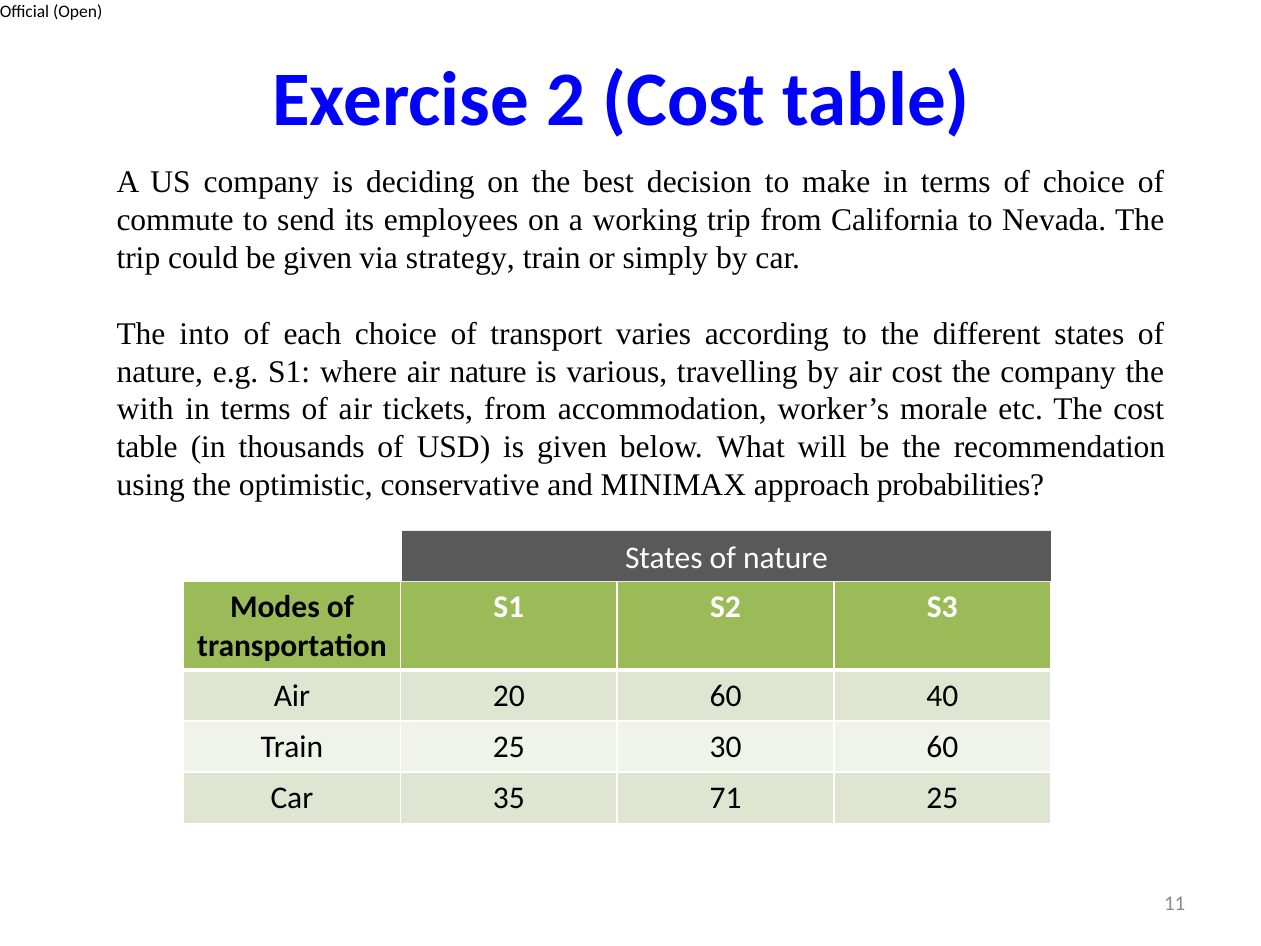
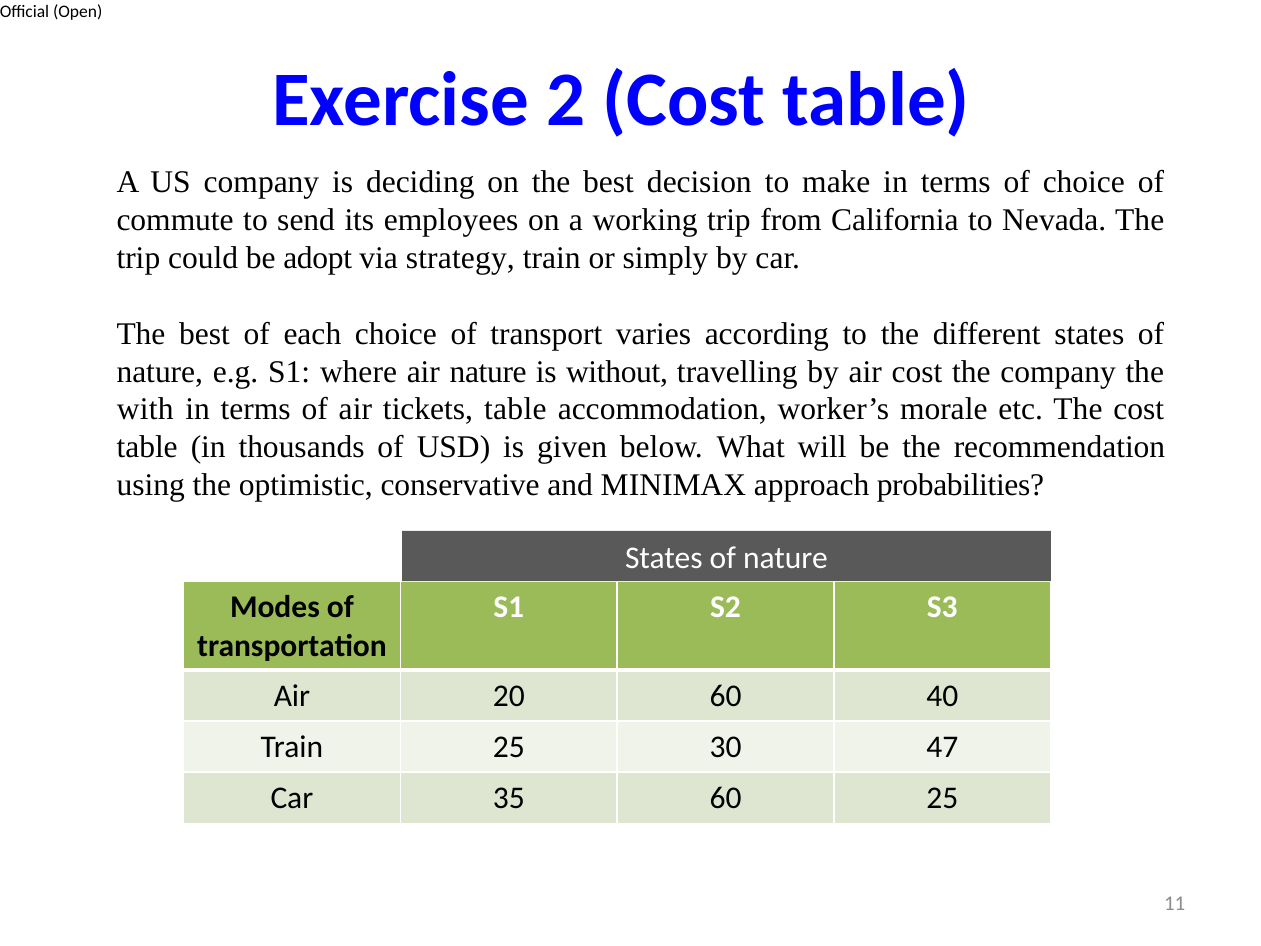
be given: given -> adopt
into at (204, 334): into -> best
various: various -> without
tickets from: from -> table
30 60: 60 -> 47
35 71: 71 -> 60
